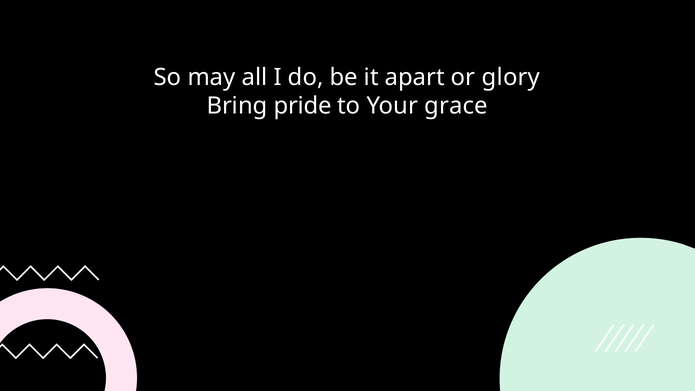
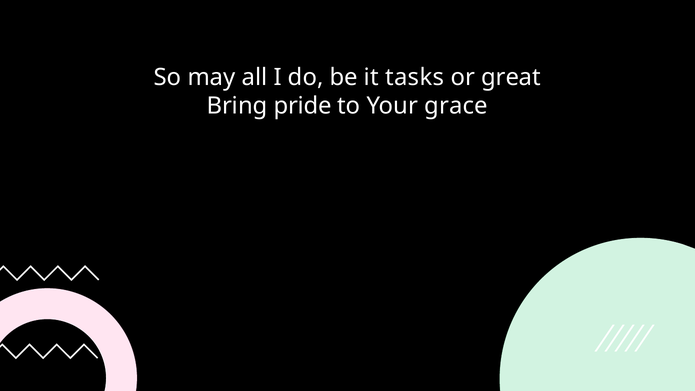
apart: apart -> tasks
glory: glory -> great
